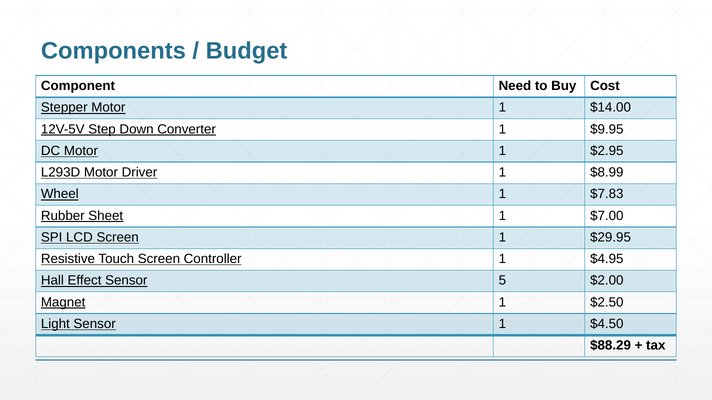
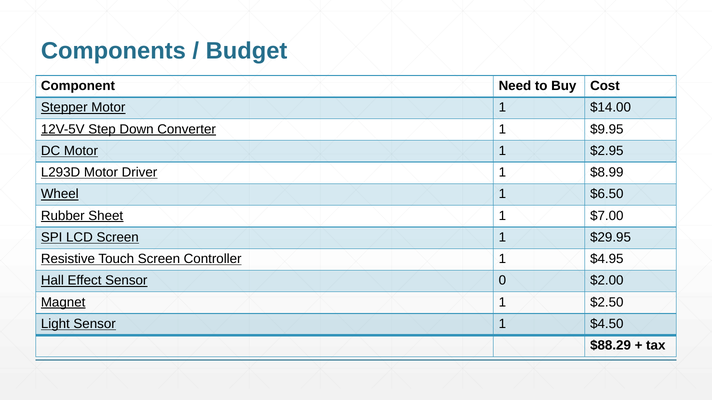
$7.83: $7.83 -> $6.50
5: 5 -> 0
